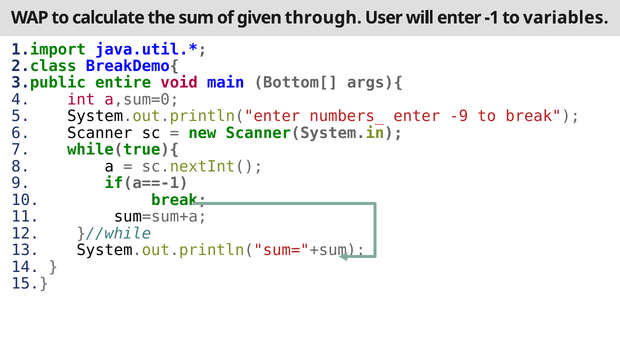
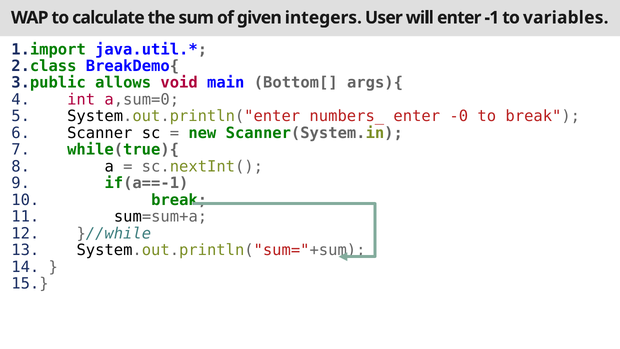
through: through -> integers
entire: entire -> allows
-9: -9 -> -0
